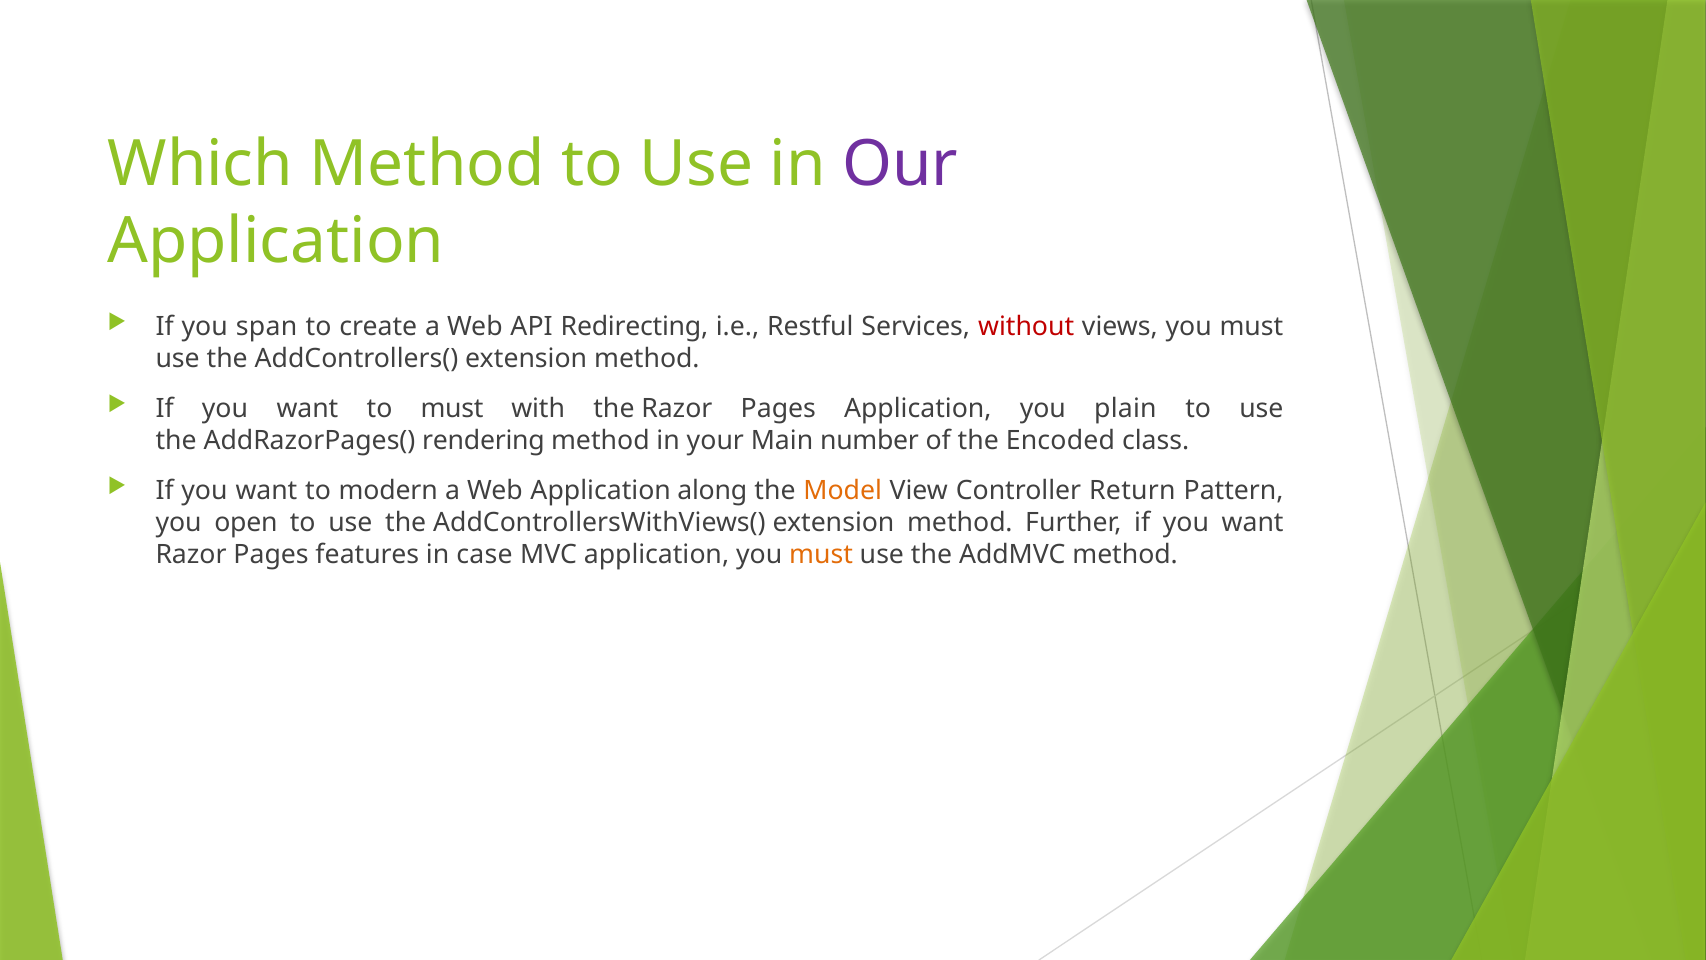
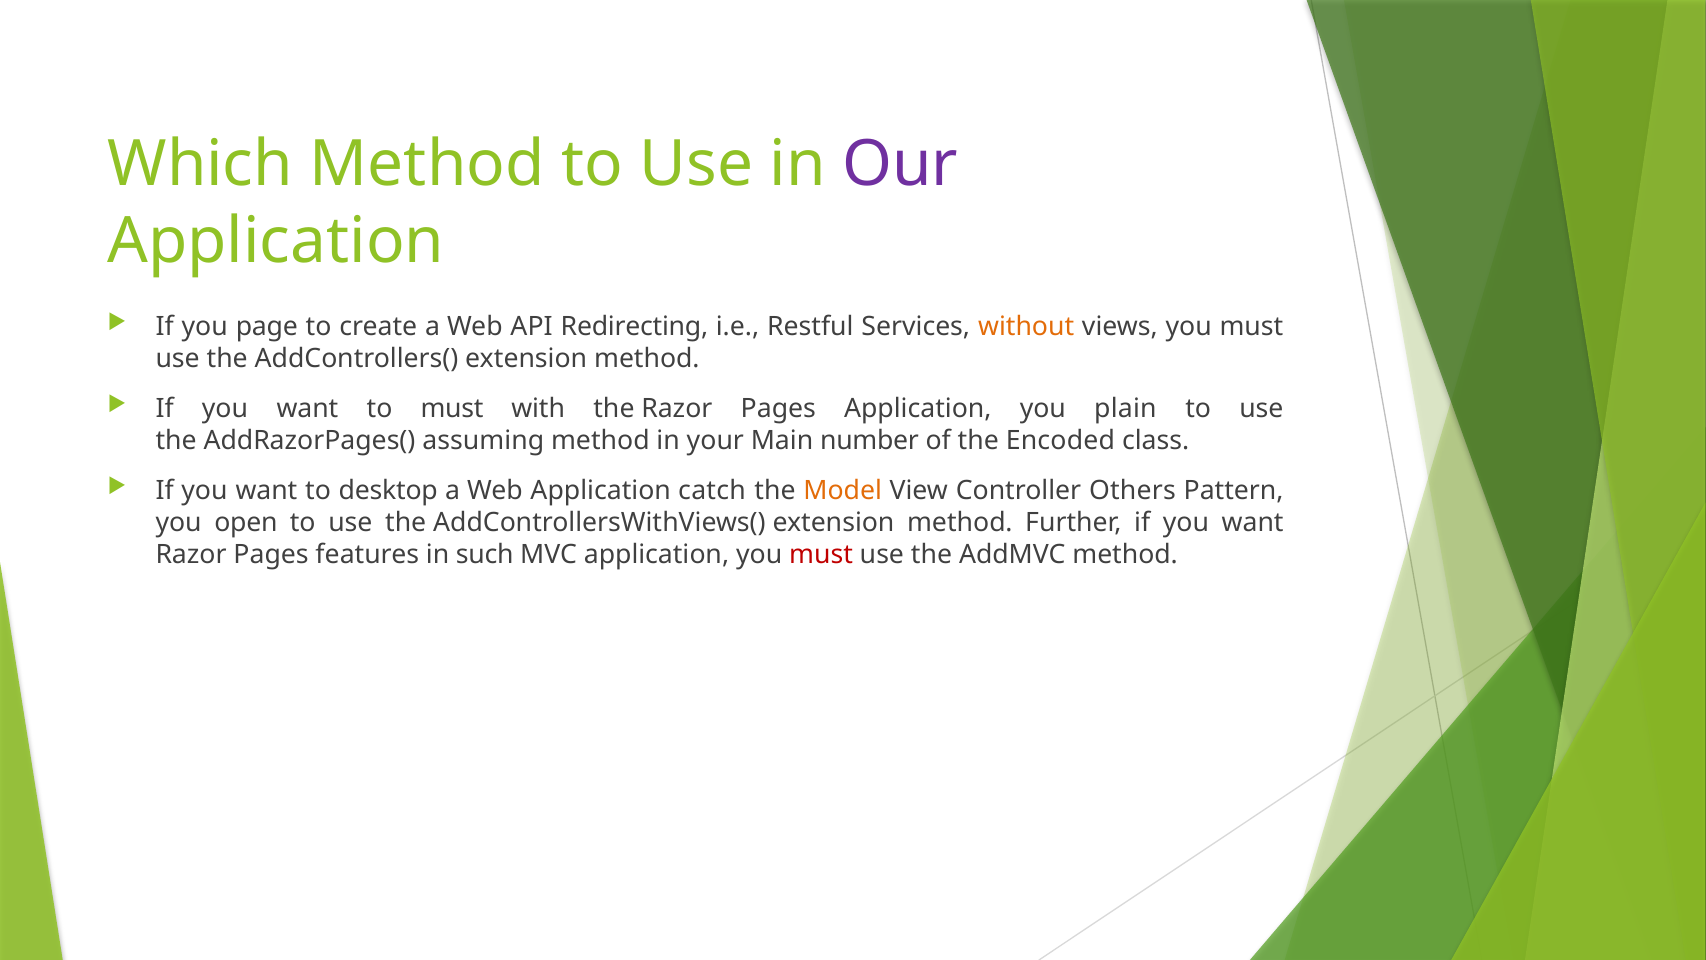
span: span -> page
without colour: red -> orange
rendering: rendering -> assuming
modern: modern -> desktop
along: along -> catch
Return: Return -> Others
case: case -> such
must at (821, 554) colour: orange -> red
